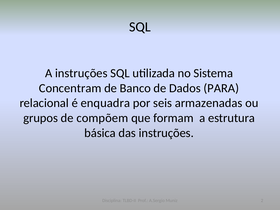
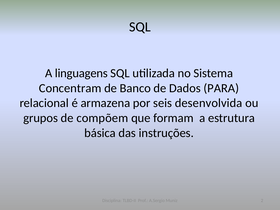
A instruções: instruções -> linguagens
enquadra: enquadra -> armazena
armazenadas: armazenadas -> desenvolvida
